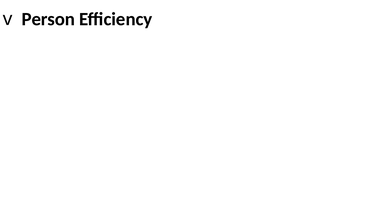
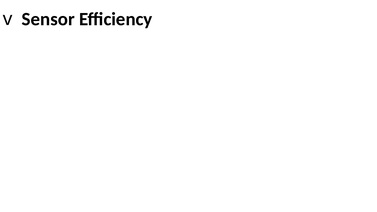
Person: Person -> Sensor
